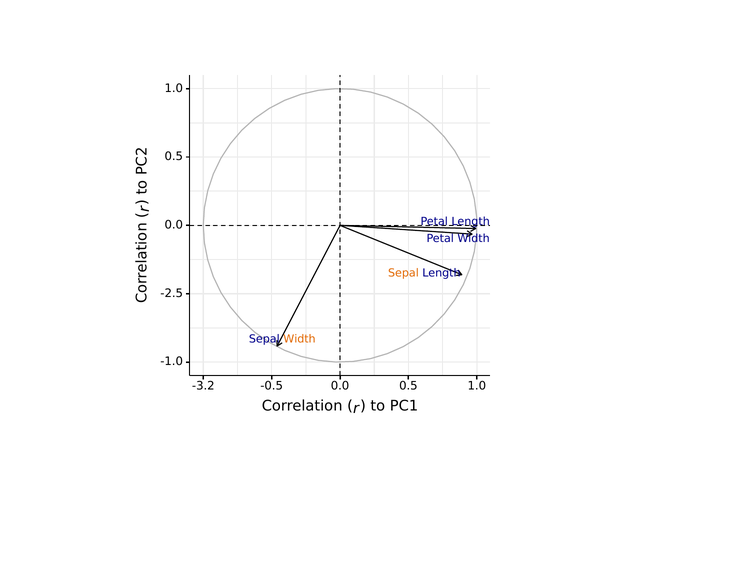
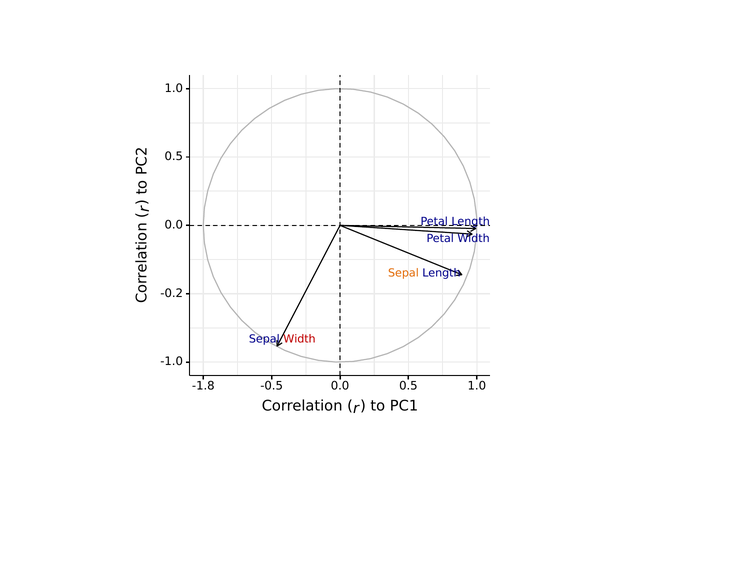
-2.5: -2.5 -> -0.2
Width at (299, 339) colour: orange -> red
-3.2: -3.2 -> -1.8
